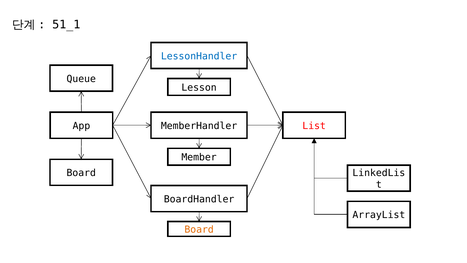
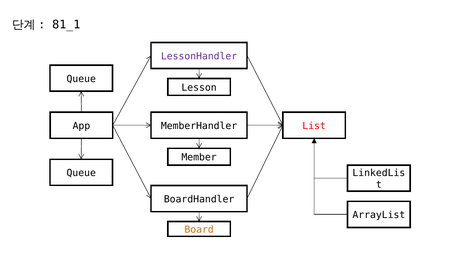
51_1: 51_1 -> 81_1
LessonHandler colour: blue -> purple
Board at (81, 173): Board -> Queue
